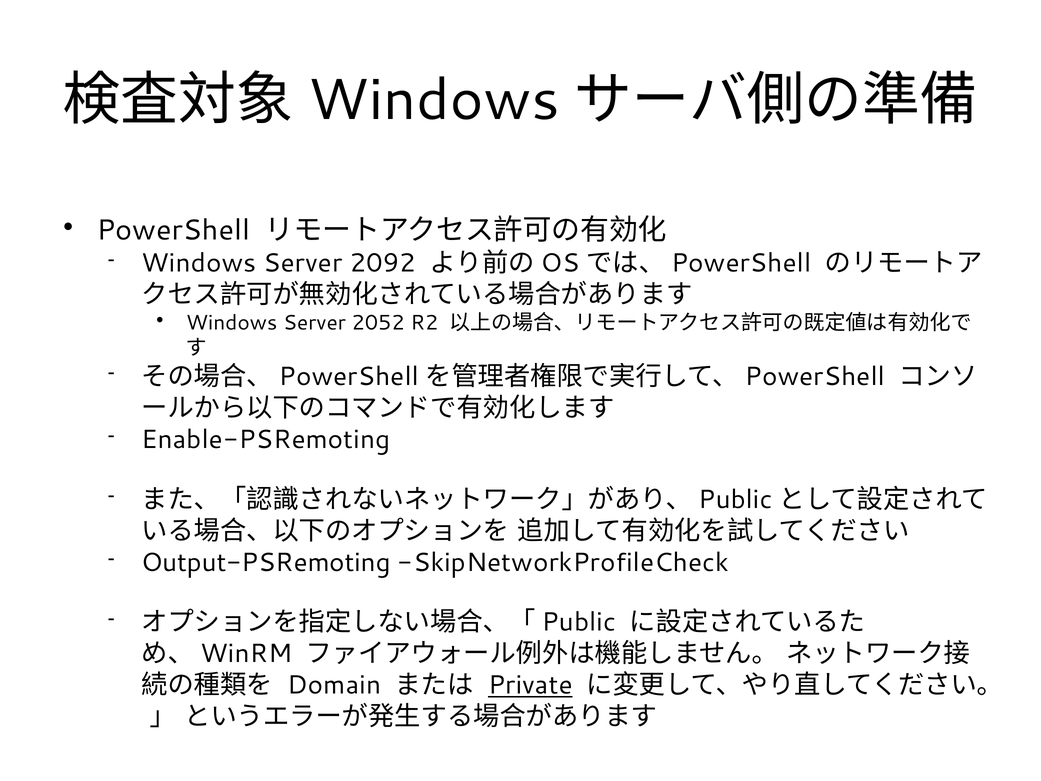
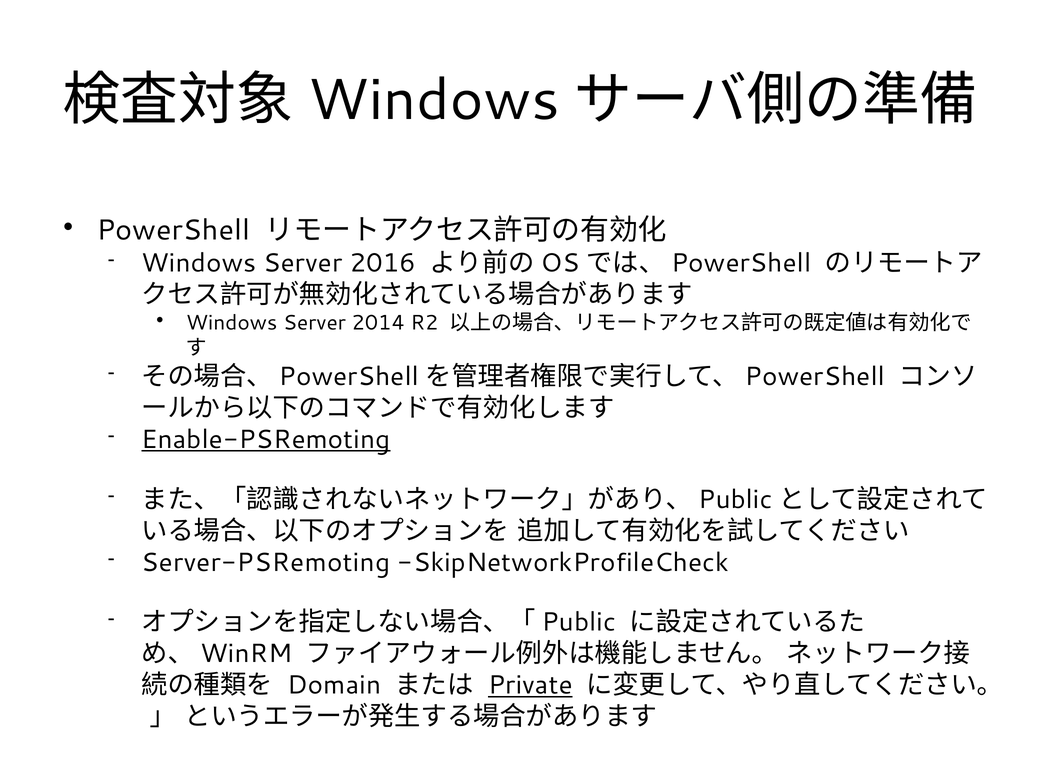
2092: 2092 -> 2016
2052: 2052 -> 2014
Enable-PSRemoting underline: none -> present
Output-PSRemoting: Output-PSRemoting -> Server-PSRemoting
